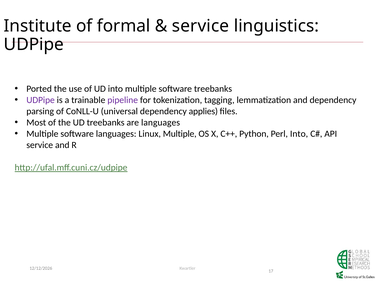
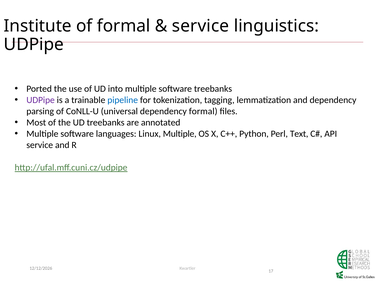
pipeline colour: purple -> blue
dependency applies: applies -> formal
are languages: languages -> annotated
Perl Into: Into -> Text
